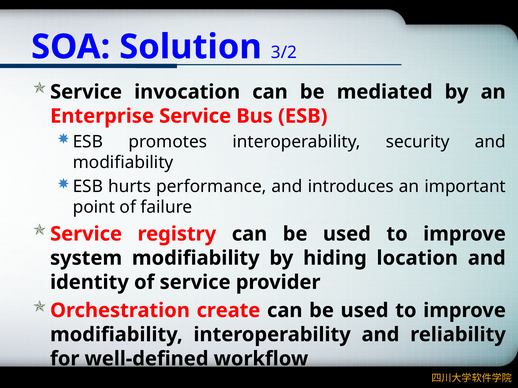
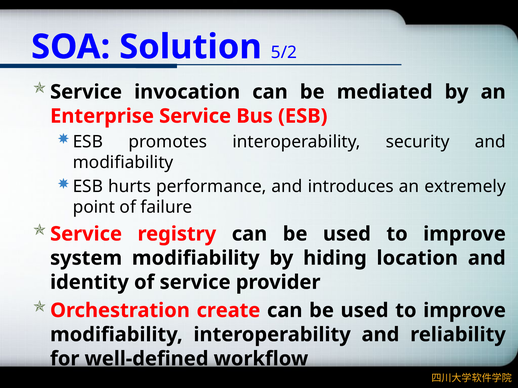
3/2: 3/2 -> 5/2
important: important -> extremely
